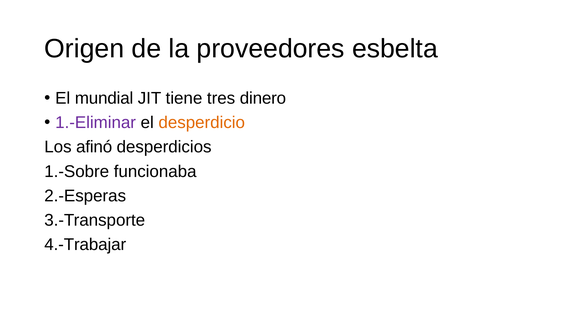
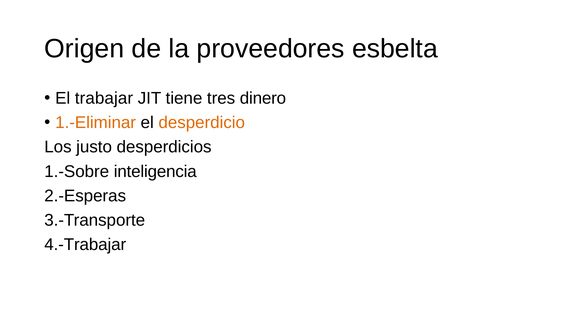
mundial: mundial -> trabajar
1.-Eliminar colour: purple -> orange
afinó: afinó -> justo
funcionaba: funcionaba -> inteligencia
